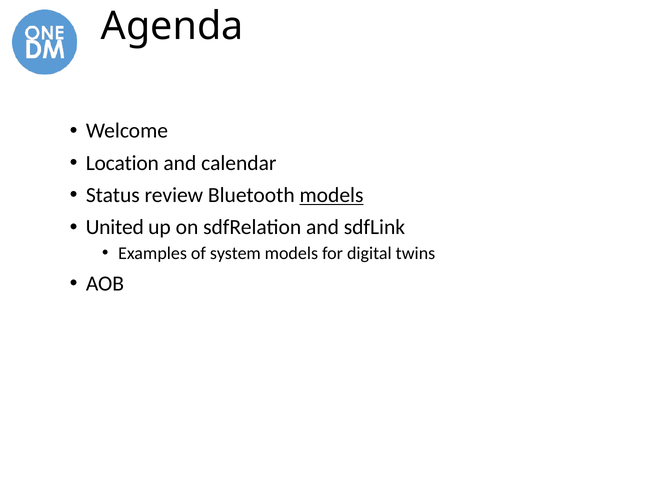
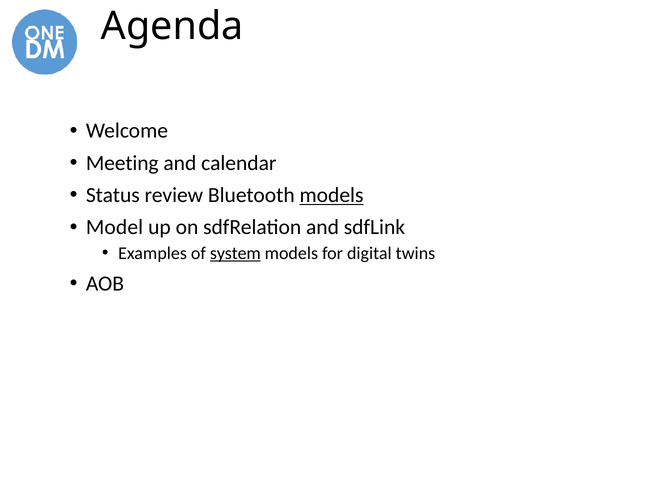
Location: Location -> Meeting
United: United -> Model
system underline: none -> present
